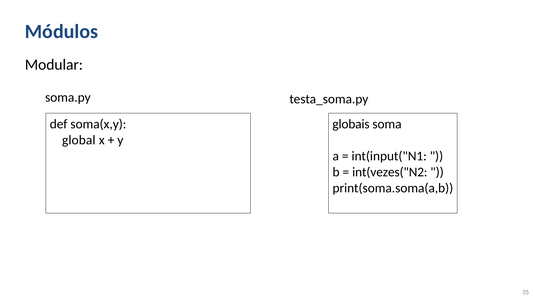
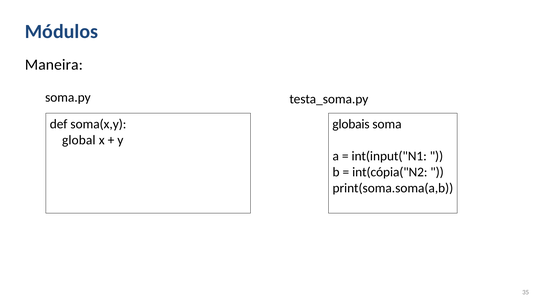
Modular: Modular -> Maneira
int(vezes("N2: int(vezes("N2 -> int(cópia("N2
